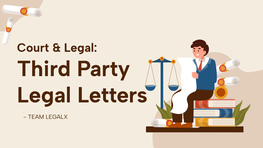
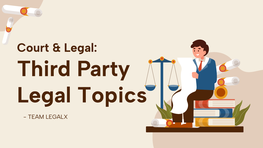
Letters: Letters -> Topics
